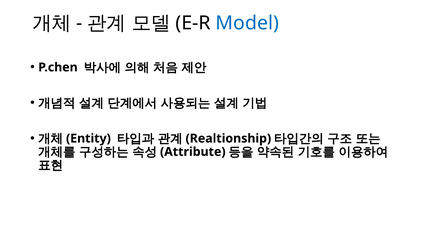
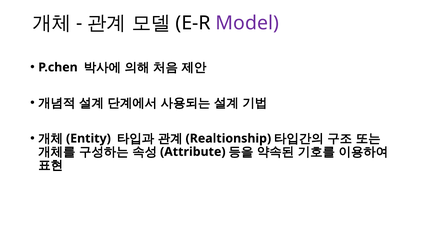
Model colour: blue -> purple
